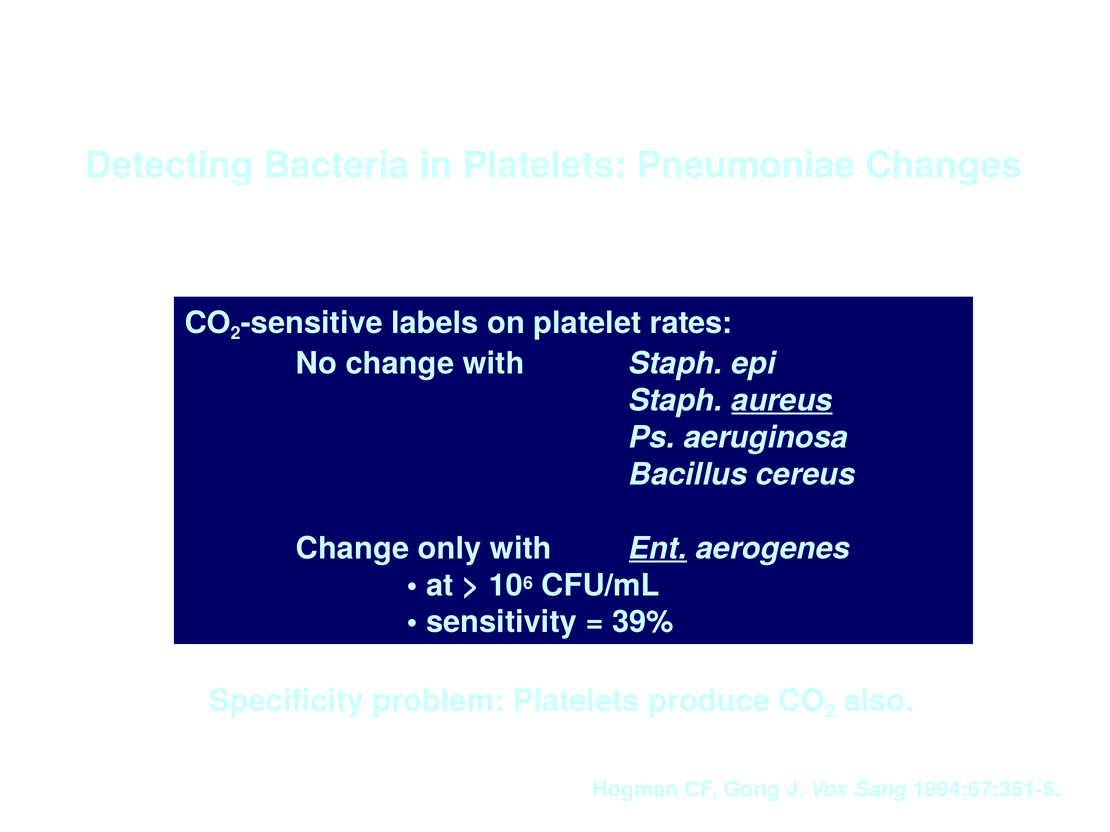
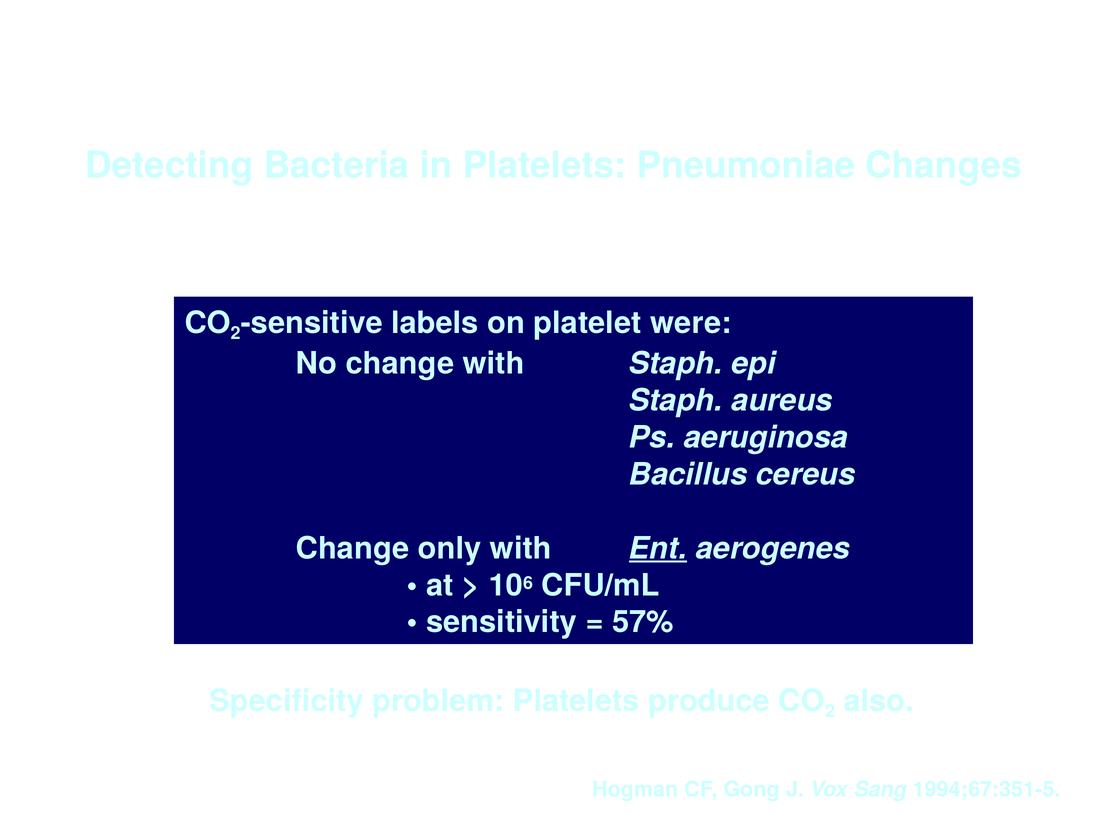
rates: rates -> were
aureus underline: present -> none
39%: 39% -> 57%
